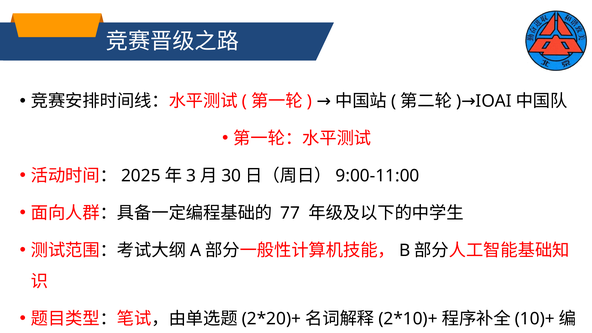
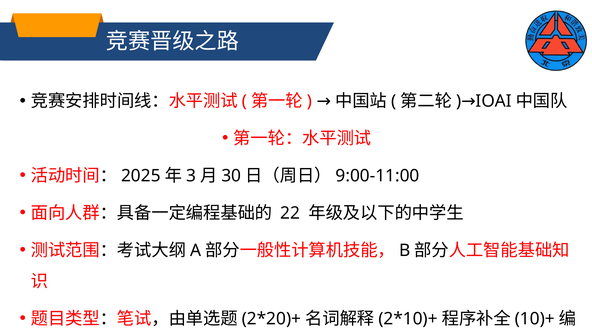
77: 77 -> 22
